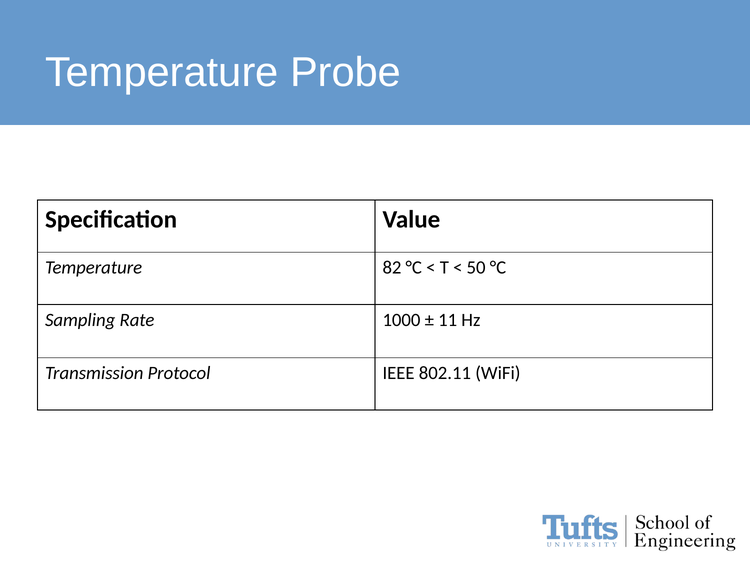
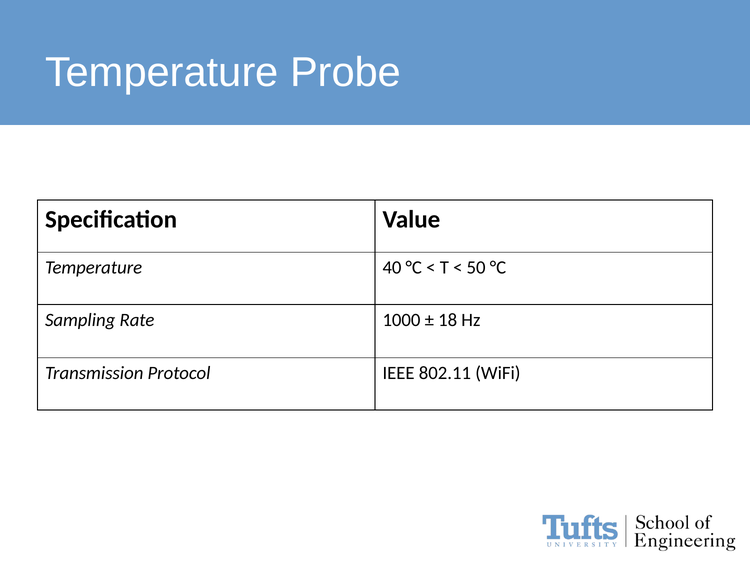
82: 82 -> 40
11: 11 -> 18
